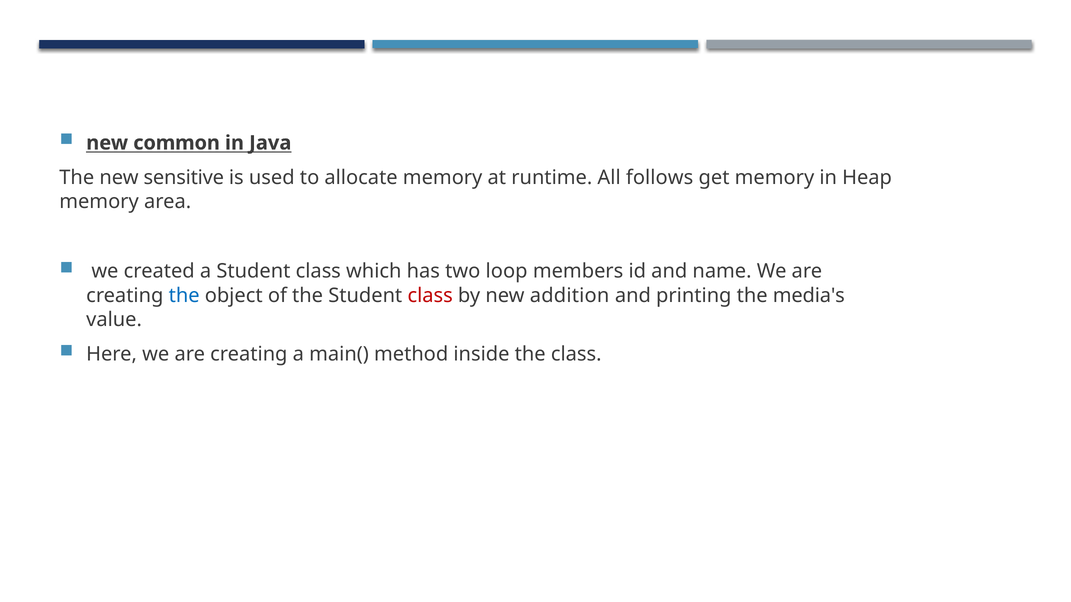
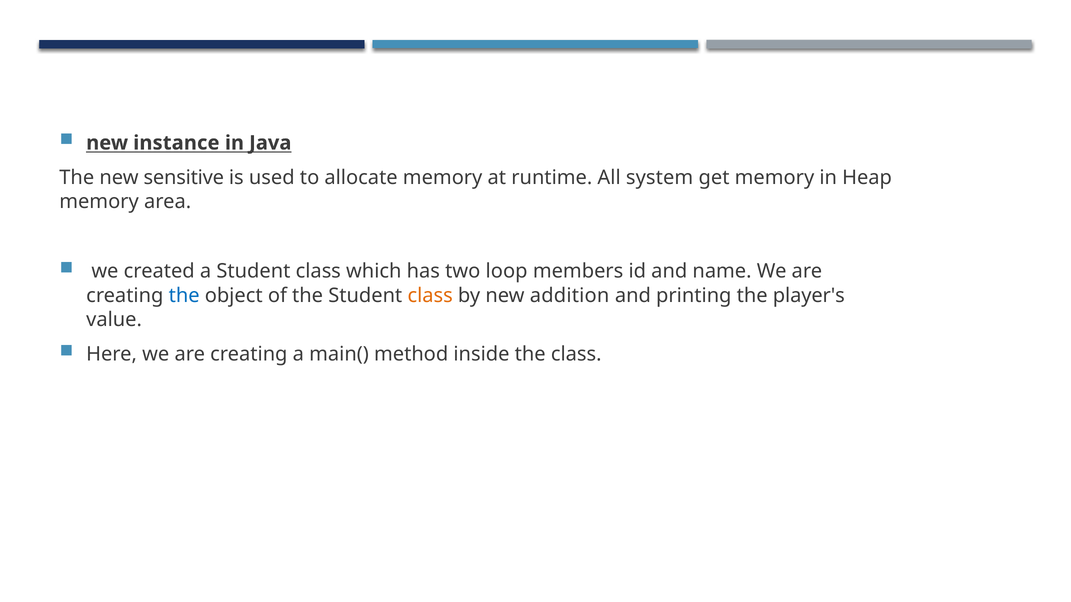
common: common -> instance
follows: follows -> system
class at (430, 296) colour: red -> orange
media's: media's -> player's
